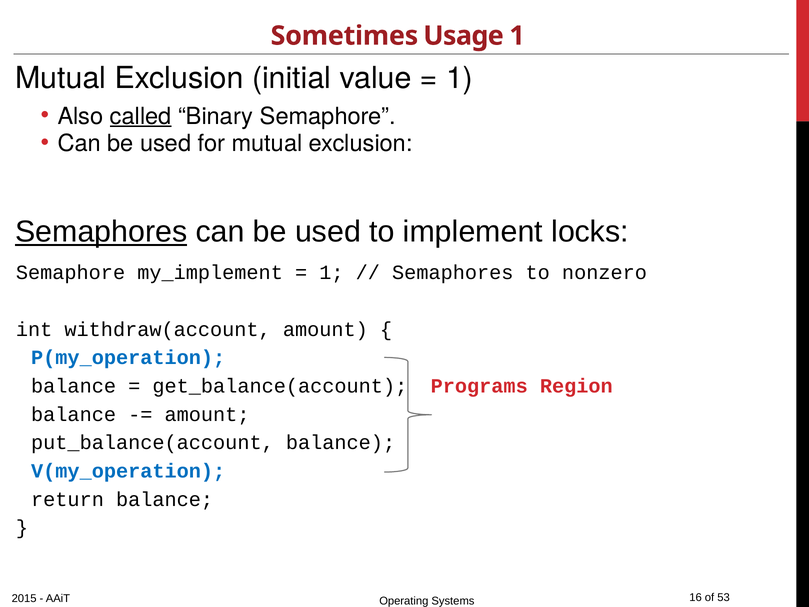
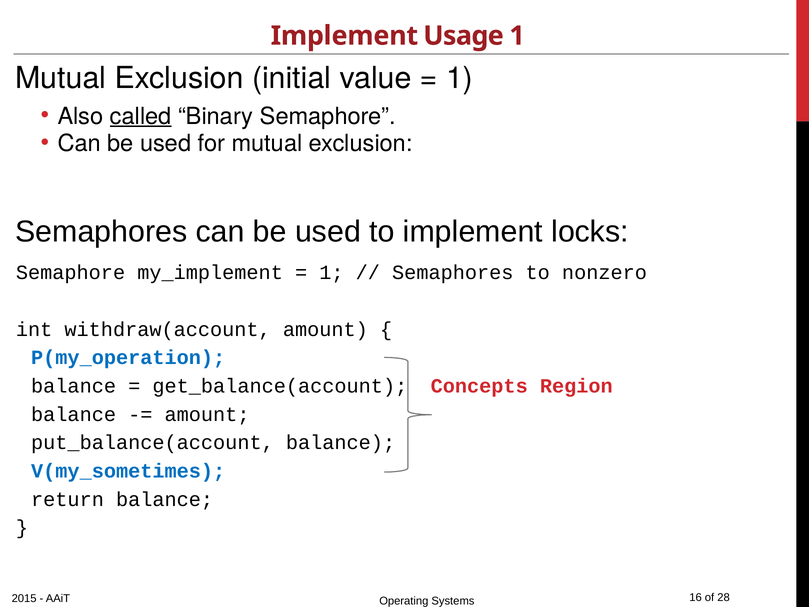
Sometimes at (344, 36): Sometimes -> Implement
Semaphores at (101, 232) underline: present -> none
Programs: Programs -> Concepts
V(my_operation: V(my_operation -> V(my_sometimes
53: 53 -> 28
